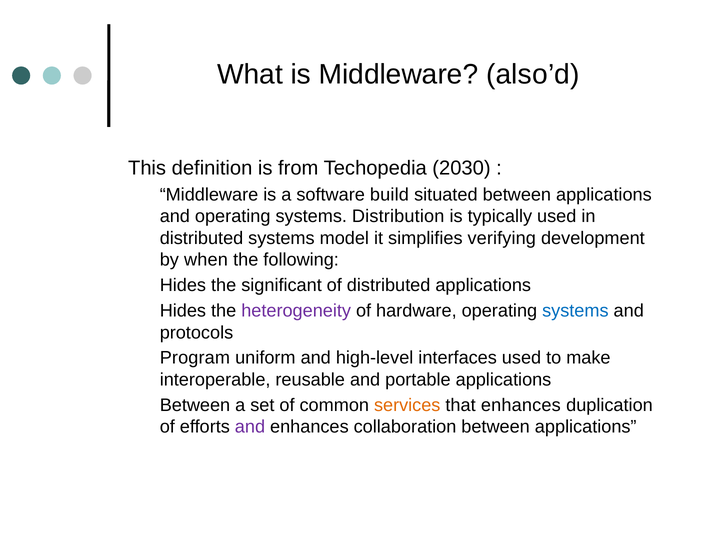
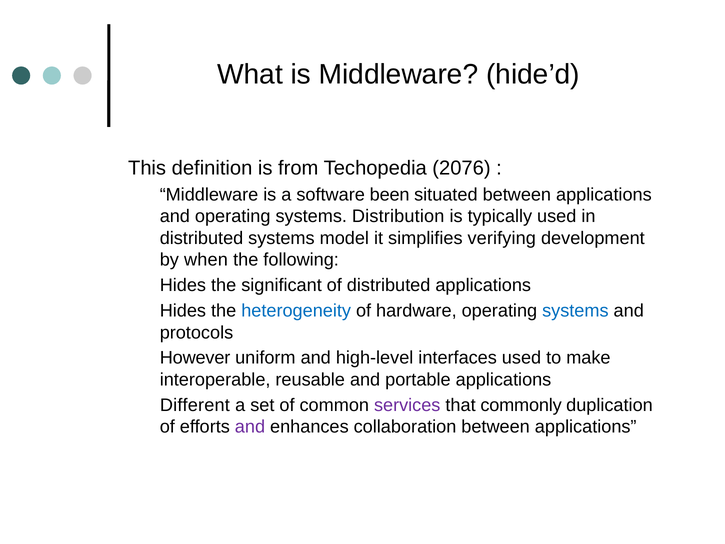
also’d: also’d -> hide’d
2030: 2030 -> 2076
build: build -> been
heterogeneity colour: purple -> blue
Program: Program -> However
Between at (195, 405): Between -> Different
services colour: orange -> purple
that enhances: enhances -> commonly
